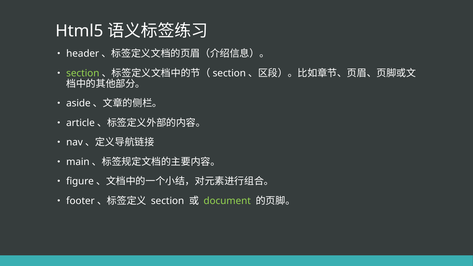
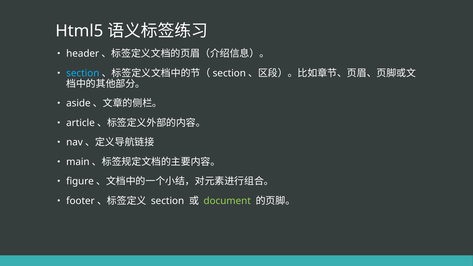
section at (83, 73) colour: light green -> light blue
